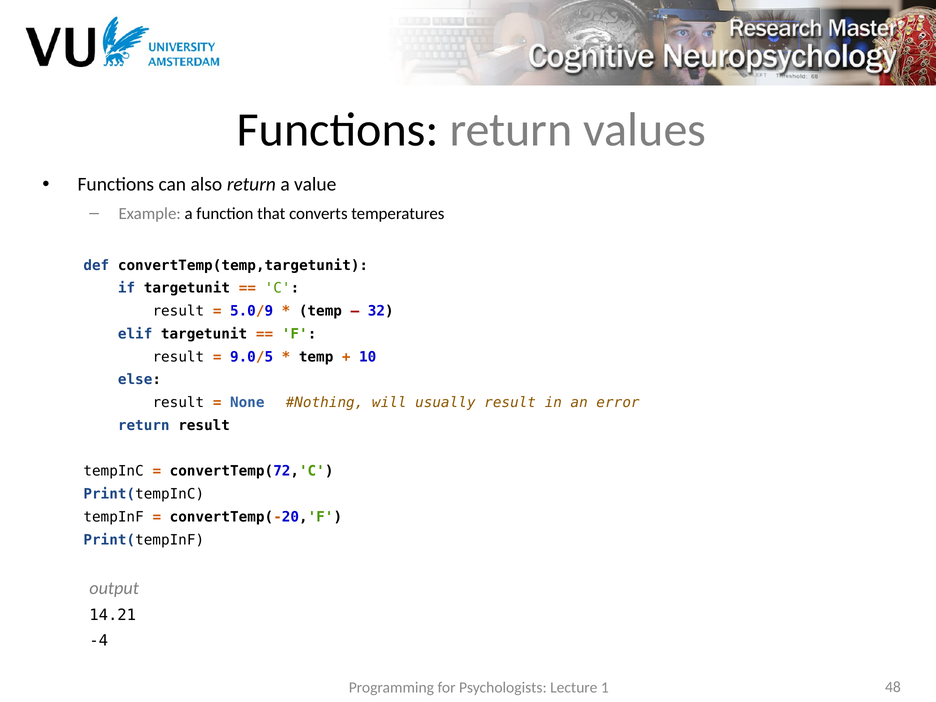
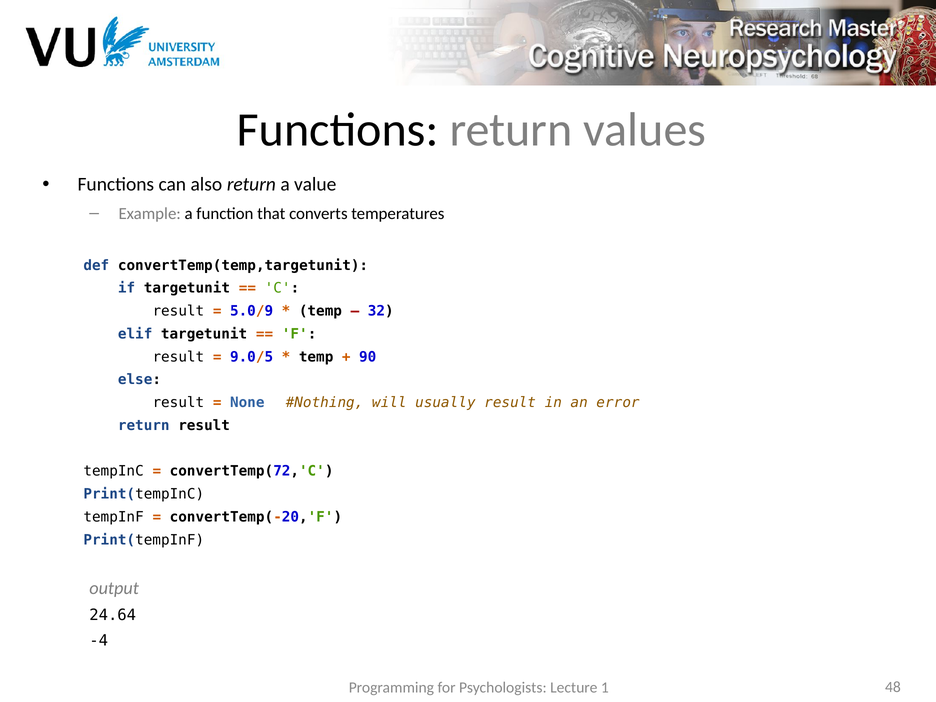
10: 10 -> 90
14.21: 14.21 -> 24.64
